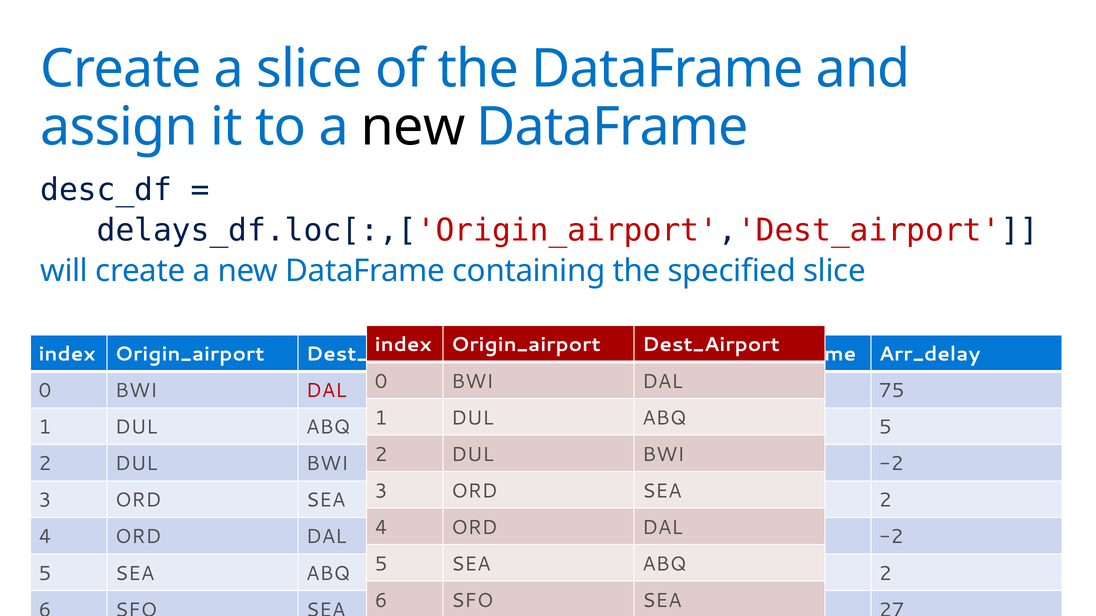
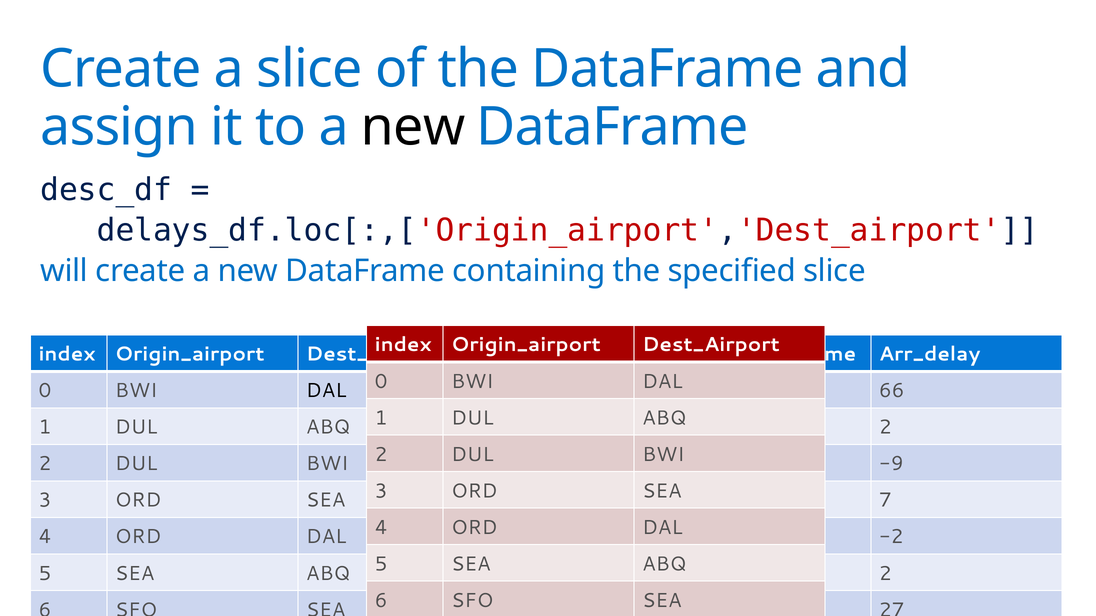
DAL at (326, 391) colour: red -> black
75: 75 -> 66
5 at (885, 428): 5 -> 2
-2 at (891, 464): -2 -> -9
2 at (885, 501): 2 -> 7
